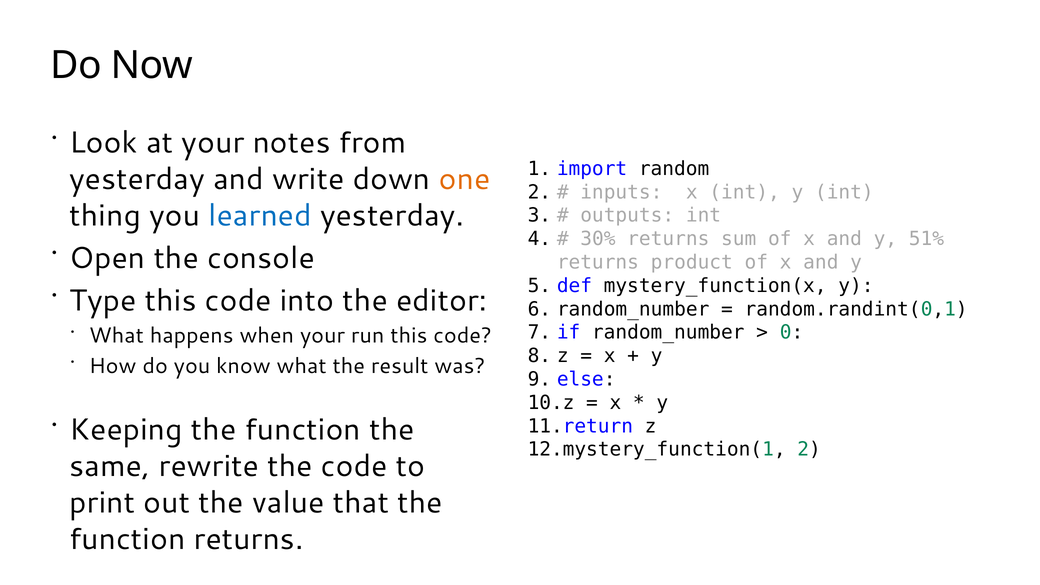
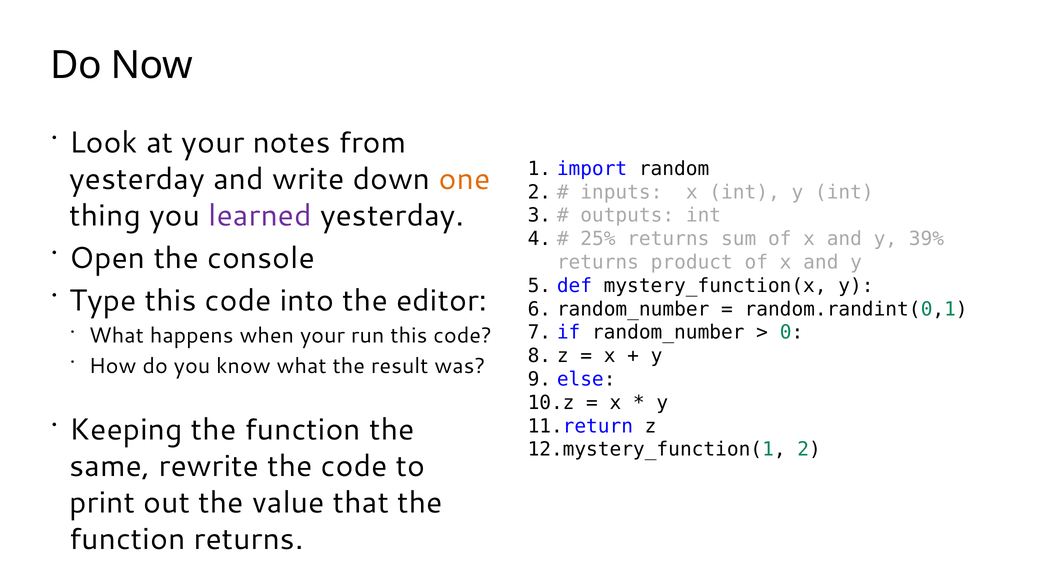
learned colour: blue -> purple
30%: 30% -> 25%
51%: 51% -> 39%
